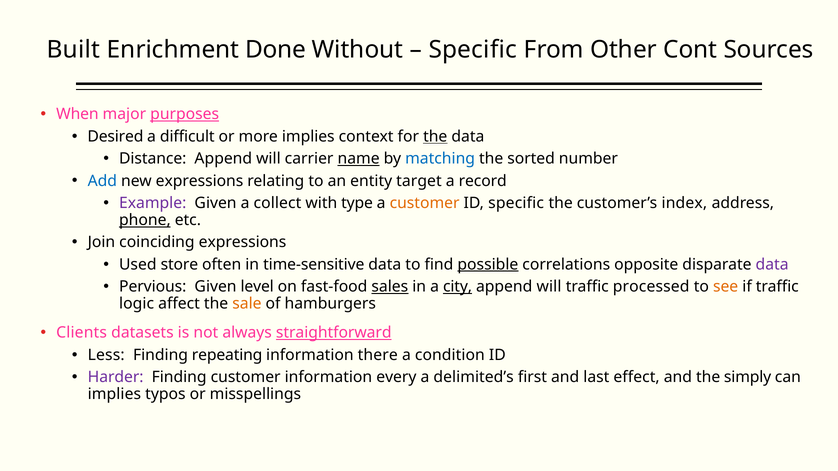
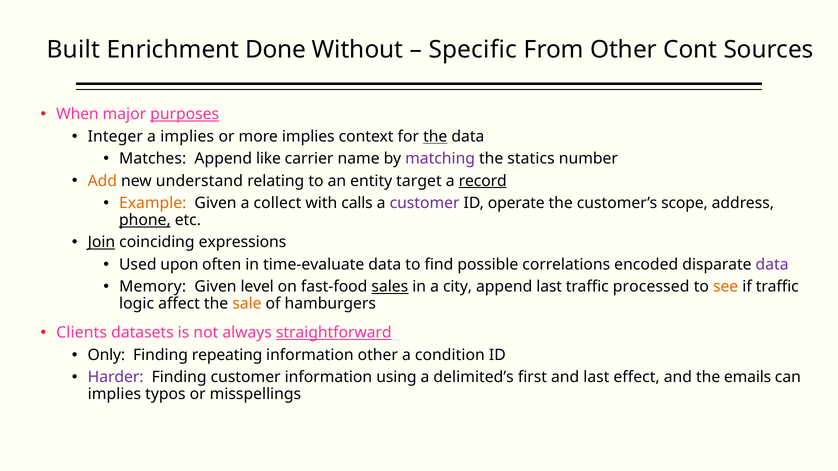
Desired: Desired -> Integer
a difficult: difficult -> implies
Distance: Distance -> Matches
will at (268, 159): will -> like
name underline: present -> none
matching colour: blue -> purple
sorted: sorted -> statics
Add colour: blue -> orange
new expressions: expressions -> understand
record underline: none -> present
Example colour: purple -> orange
type: type -> calls
customer at (425, 203) colour: orange -> purple
ID specific: specific -> operate
index: index -> scope
Join underline: none -> present
store: store -> upon
time-sensitive: time-sensitive -> time-evaluate
possible underline: present -> none
opposite: opposite -> encoded
Pervious: Pervious -> Memory
city underline: present -> none
will at (549, 287): will -> last
Less: Less -> Only
information there: there -> other
every: every -> using
simply: simply -> emails
